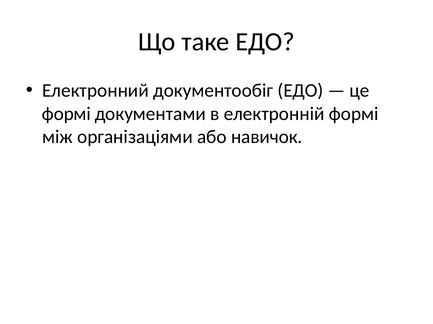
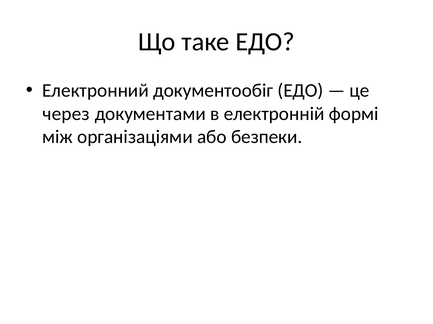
формі at (66, 114): формі -> через
навичок: навичок -> безпеки
